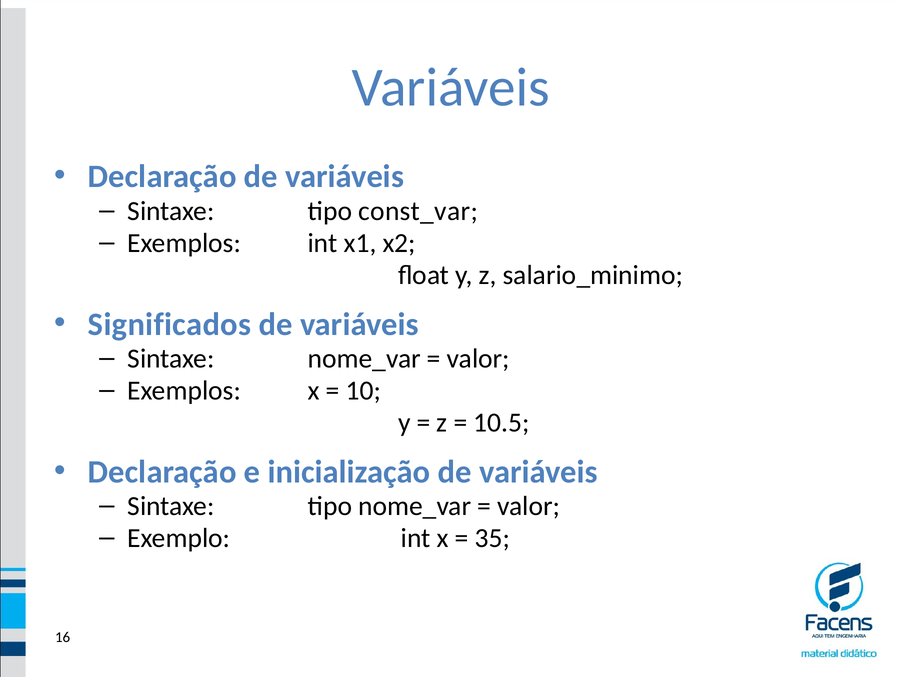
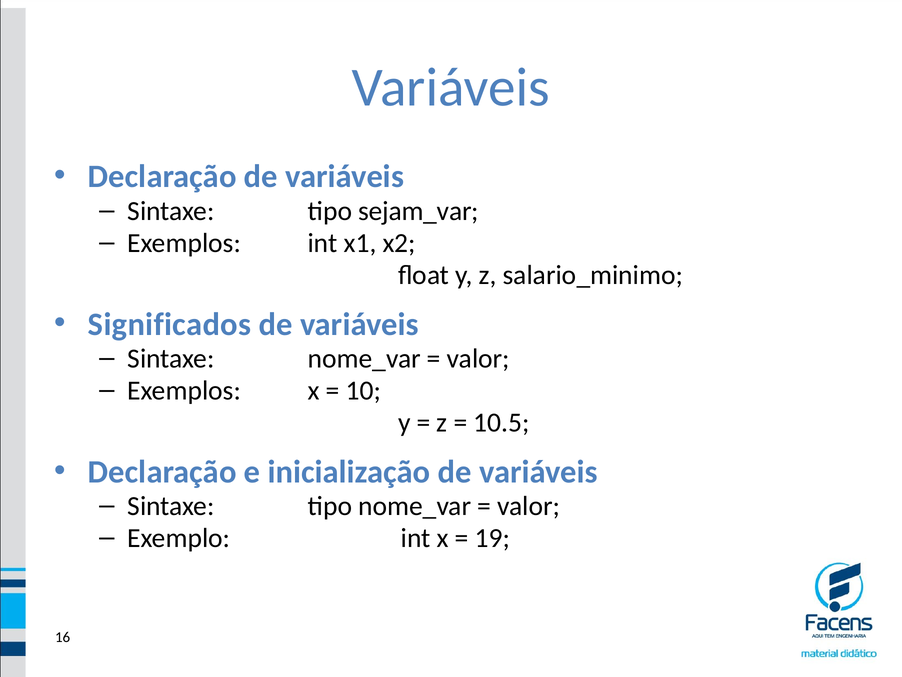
const_var: const_var -> sejam_var
35: 35 -> 19
